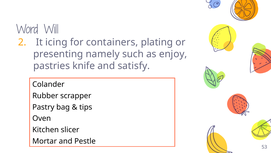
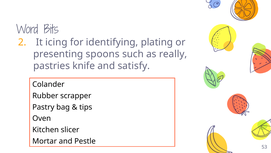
Will: Will -> Bits
containers: containers -> identifying
namely: namely -> spoons
enjoy: enjoy -> really
